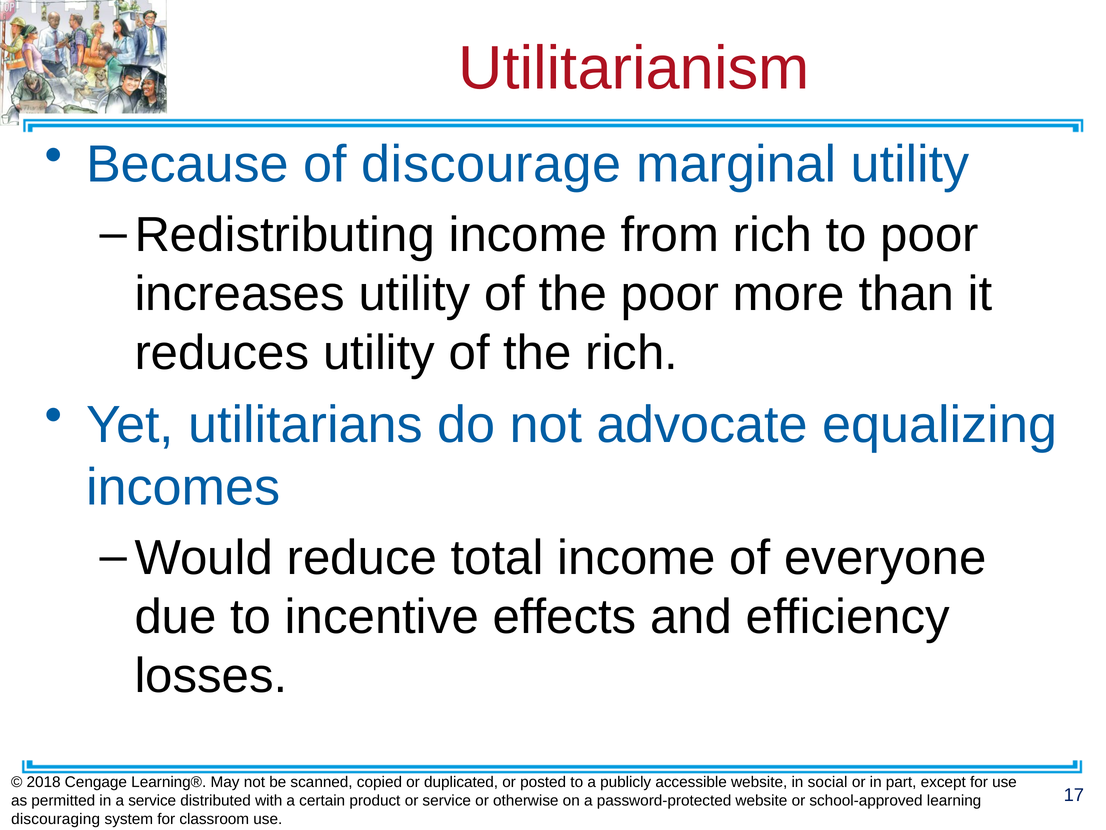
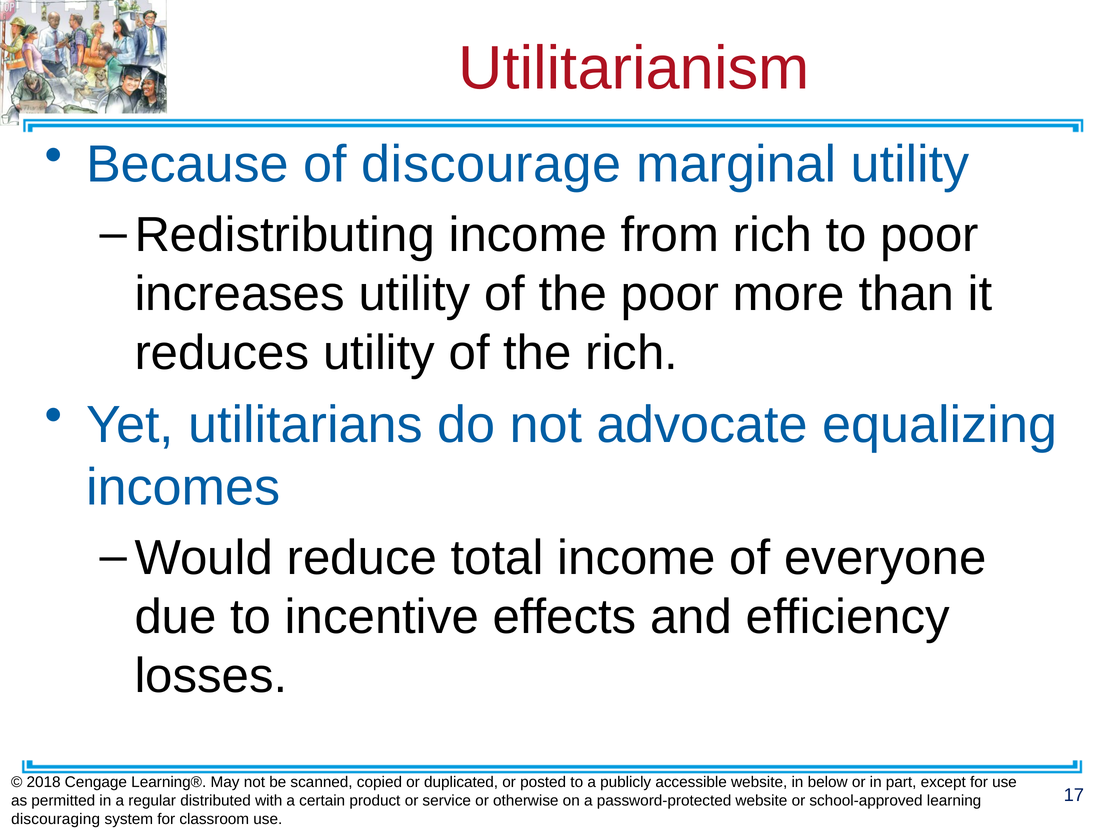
social: social -> below
a service: service -> regular
